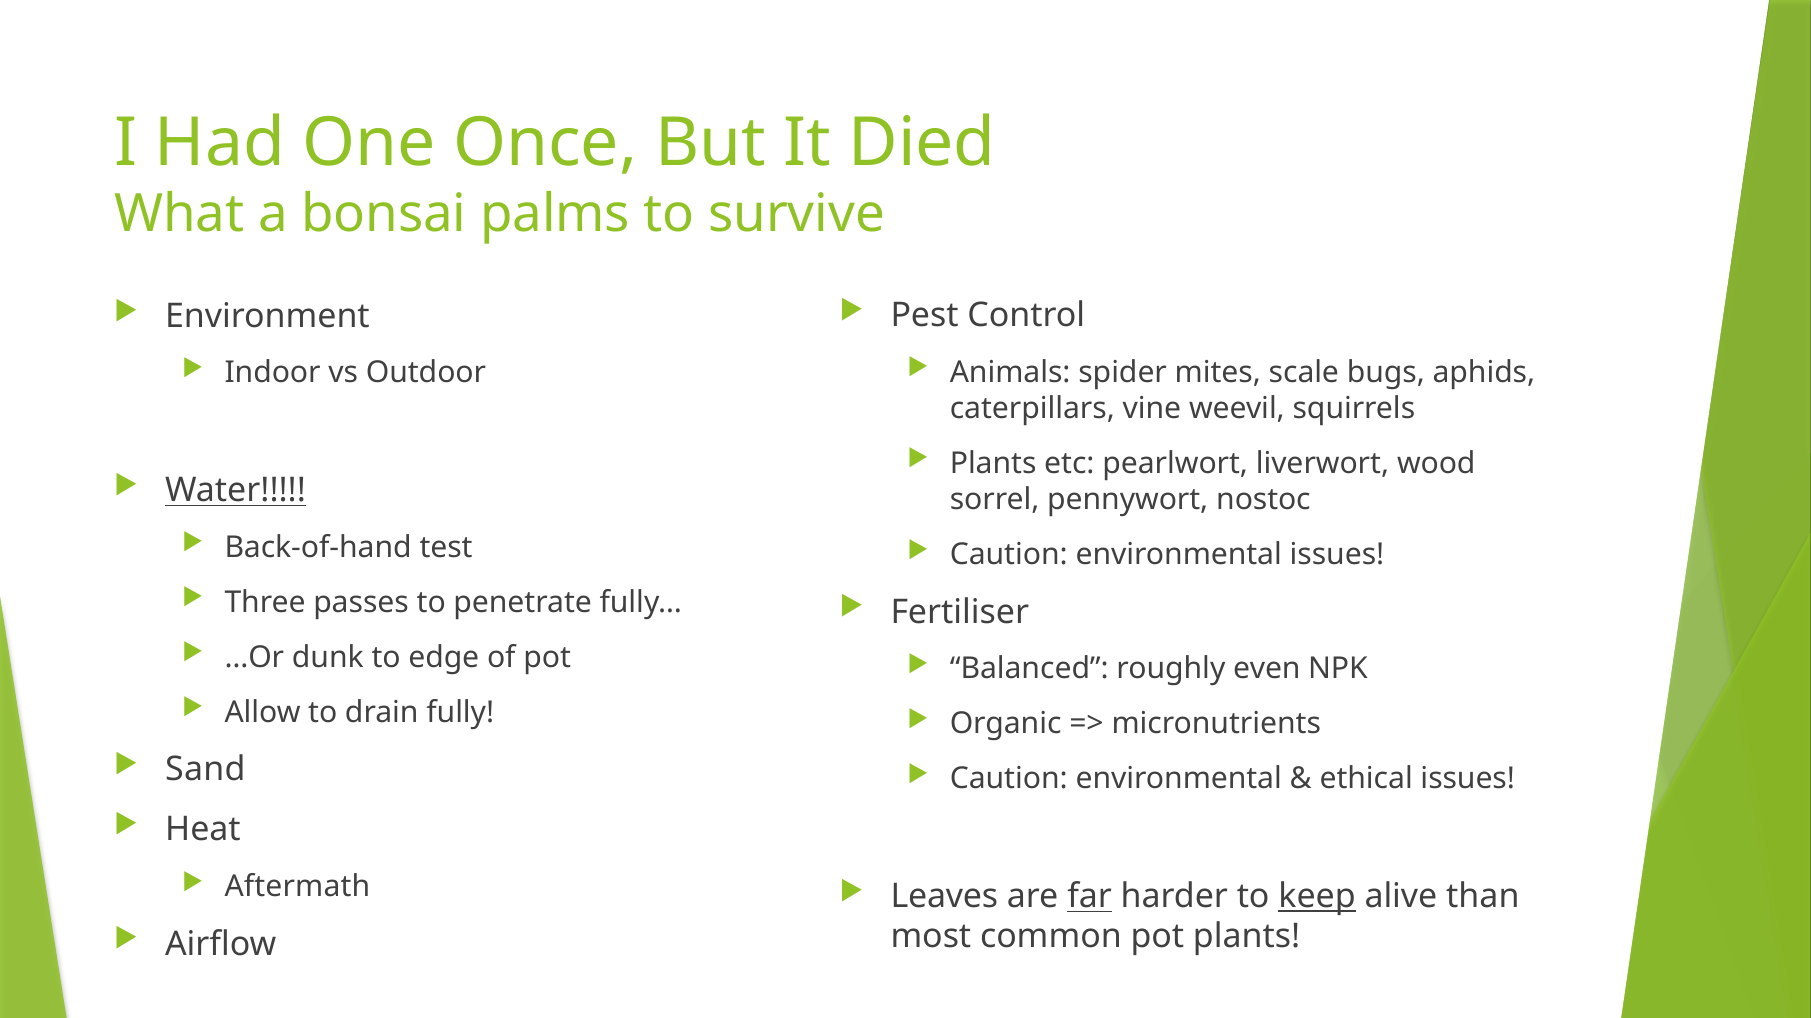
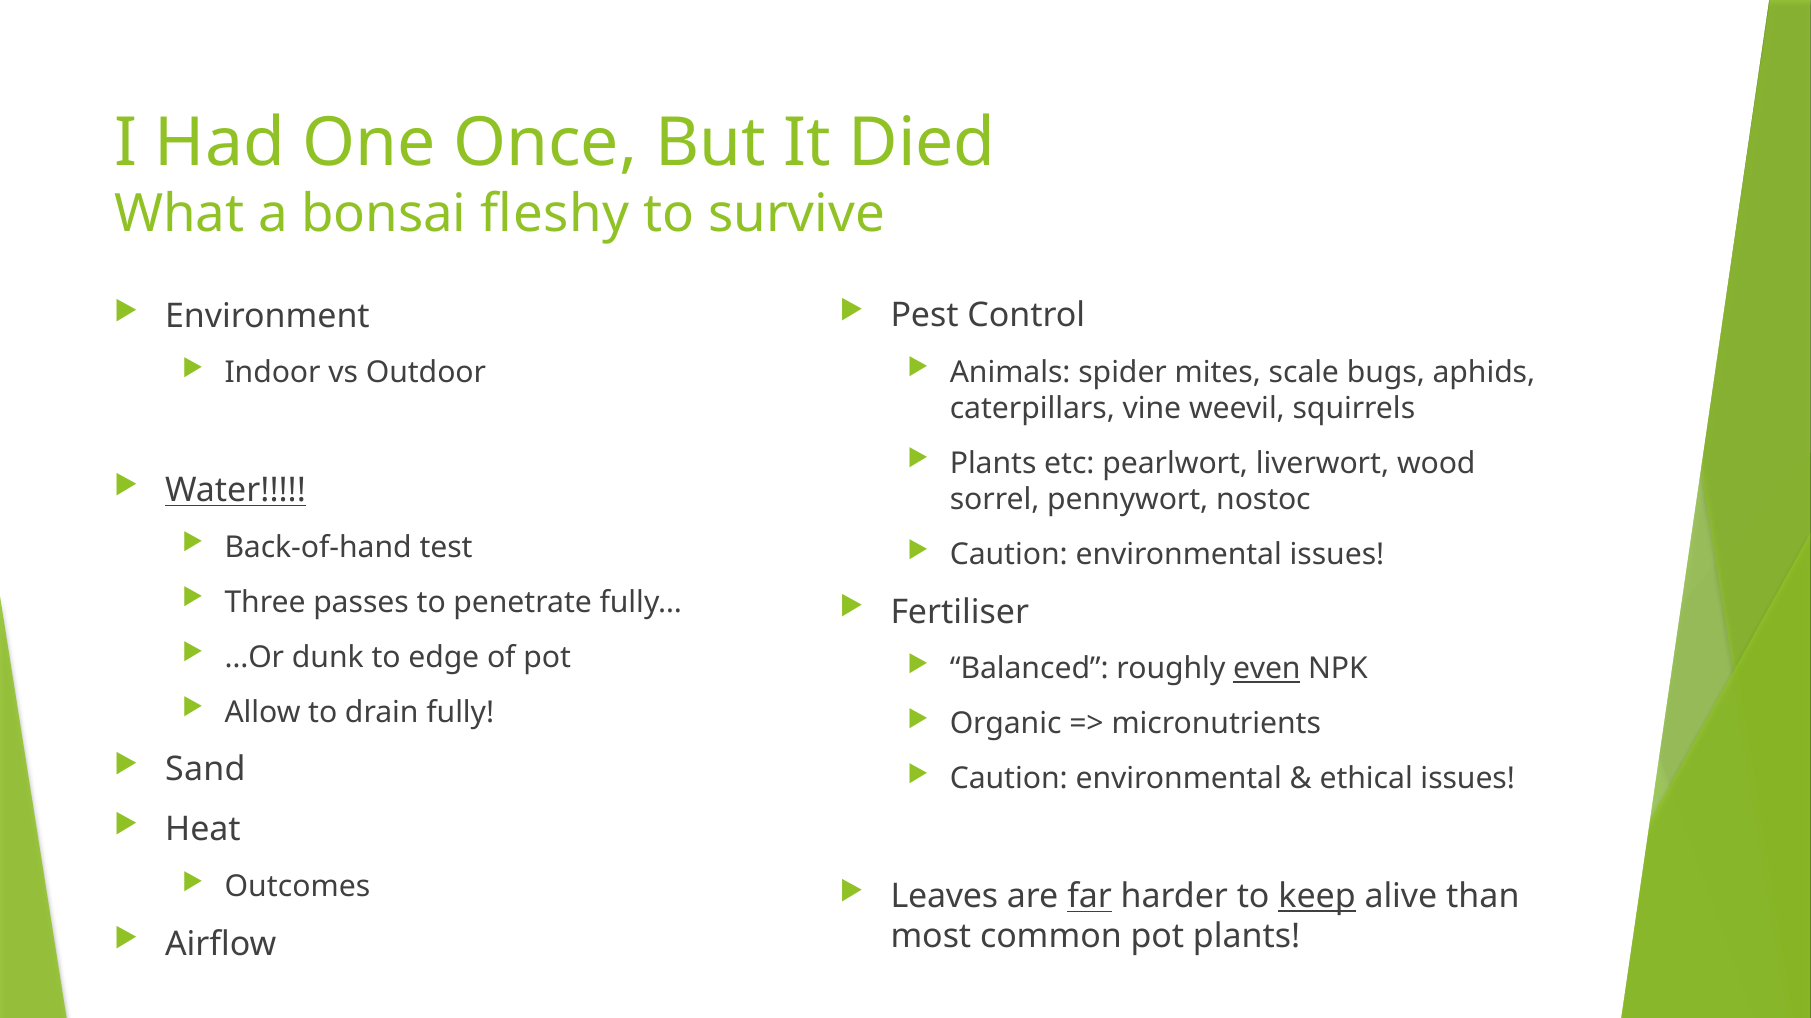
palms: palms -> fleshy
even underline: none -> present
Aftermath: Aftermath -> Outcomes
